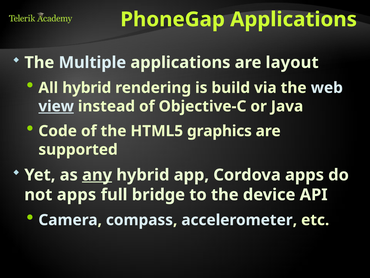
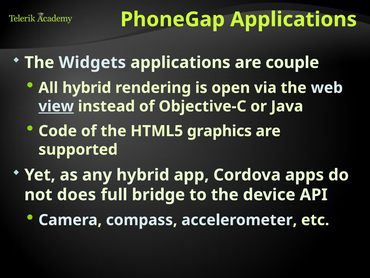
Multiple: Multiple -> Widgets
layout: layout -> couple
build: build -> open
any underline: present -> none
not apps: apps -> does
